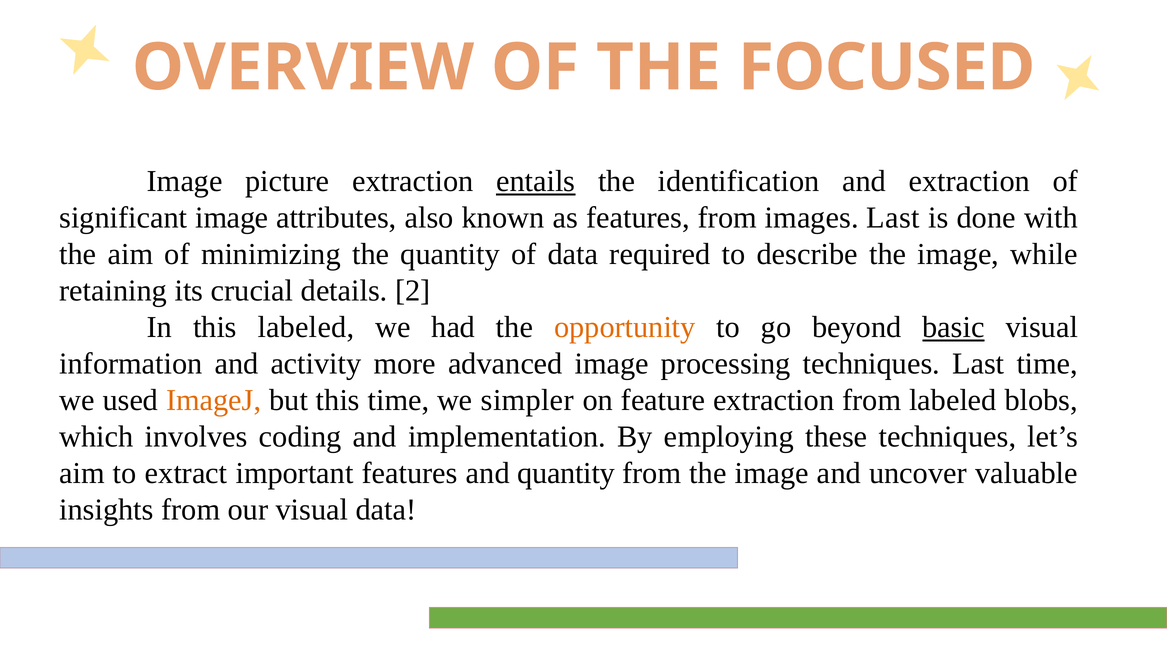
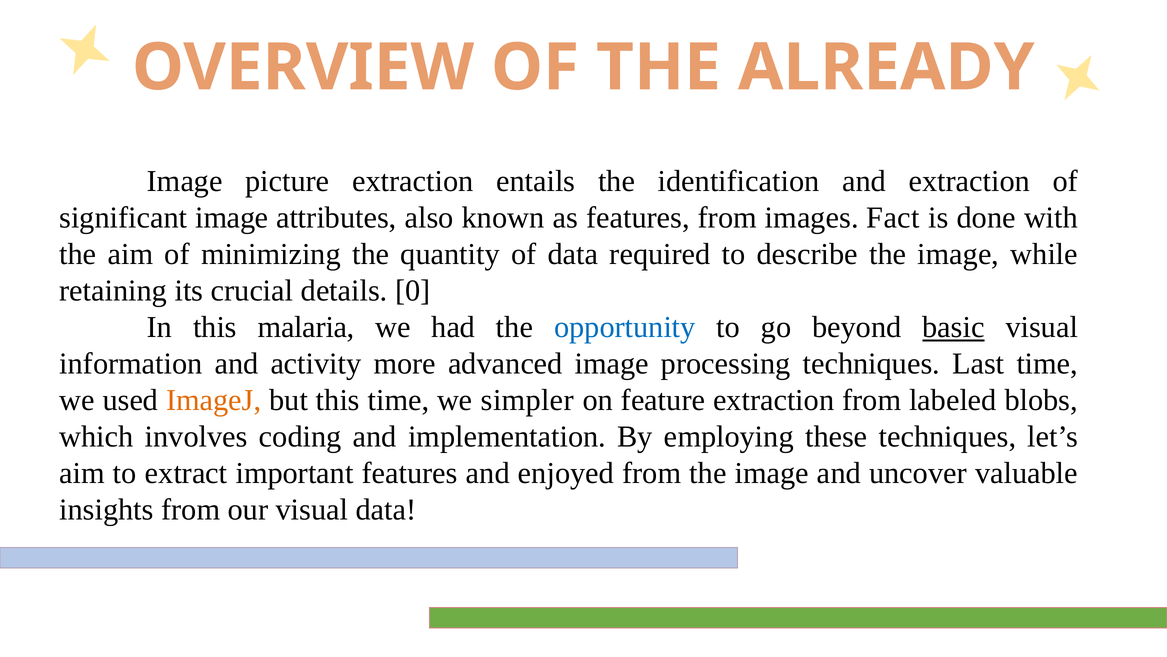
FOCUSED: FOCUSED -> ALREADY
entails underline: present -> none
images Last: Last -> Fact
2: 2 -> 0
this labeled: labeled -> malaria
opportunity colour: orange -> blue
and quantity: quantity -> enjoyed
